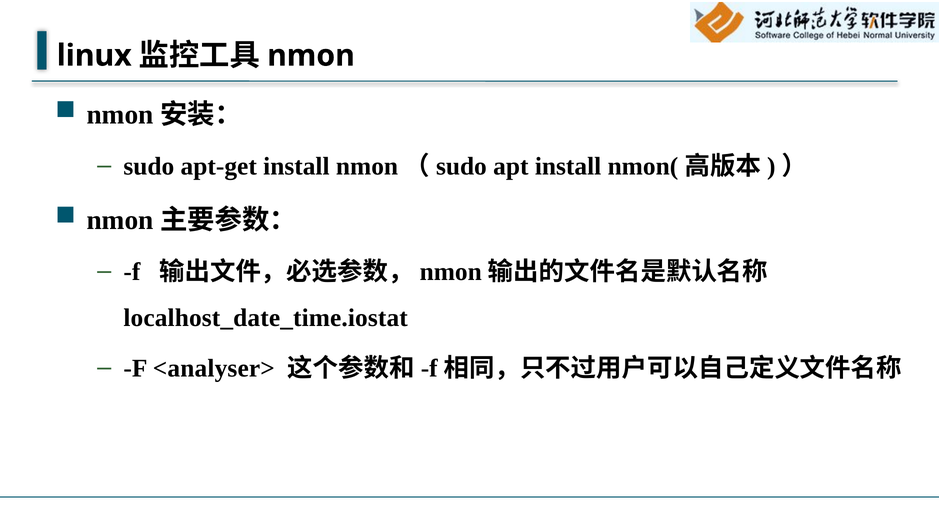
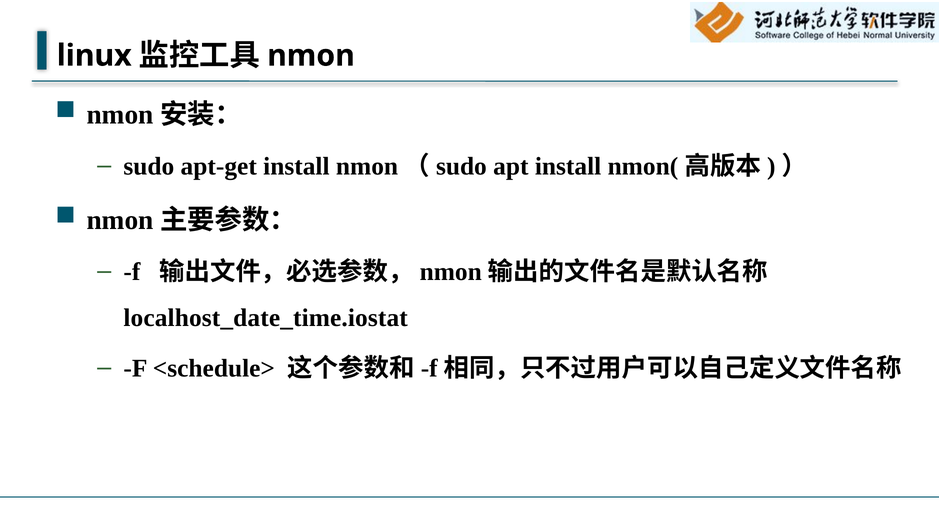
<analyser>: <analyser> -> <schedule>
